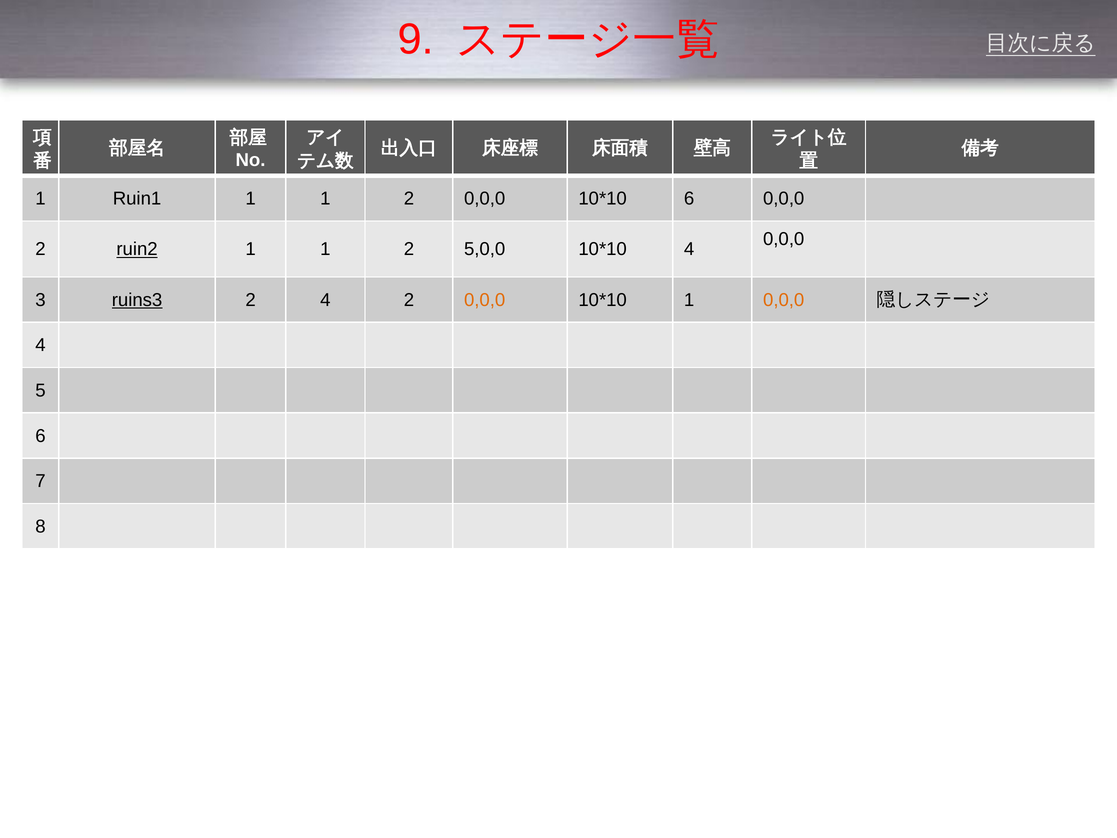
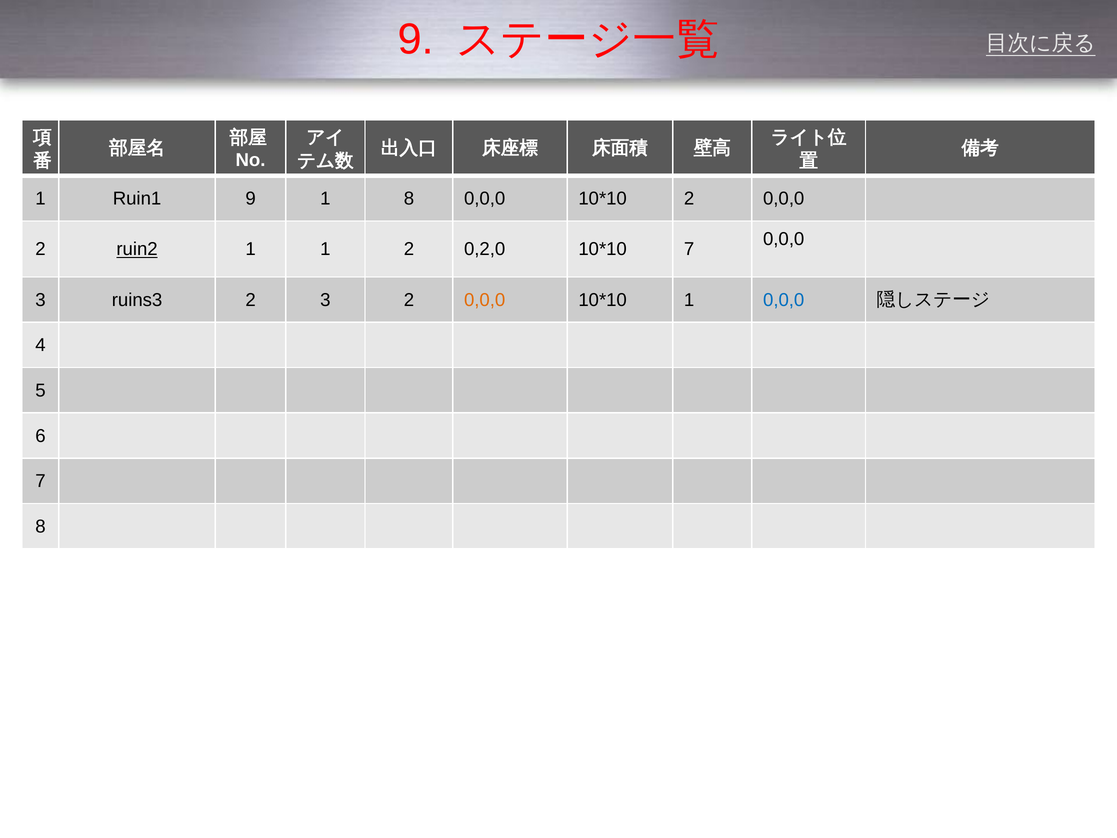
Ruin1 1: 1 -> 9
2 at (409, 199): 2 -> 8
6 at (689, 199): 6 -> 2
5,0,0: 5,0,0 -> 0,2,0
4 at (689, 249): 4 -> 7
ruins3 underline: present -> none
2 4: 4 -> 3
0,0,0 at (784, 300) colour: orange -> blue
